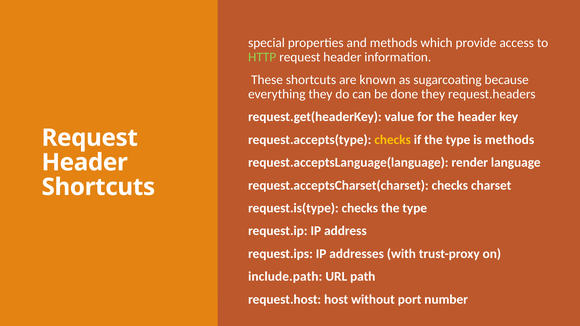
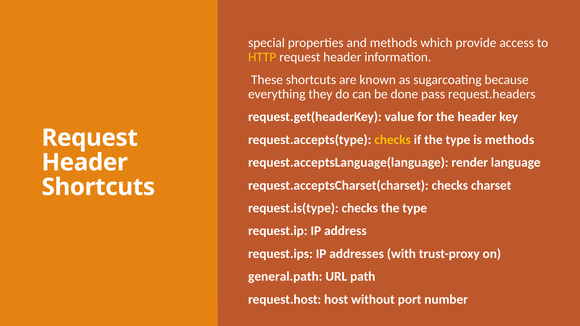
HTTP colour: light green -> yellow
done they: they -> pass
include.path: include.path -> general.path
